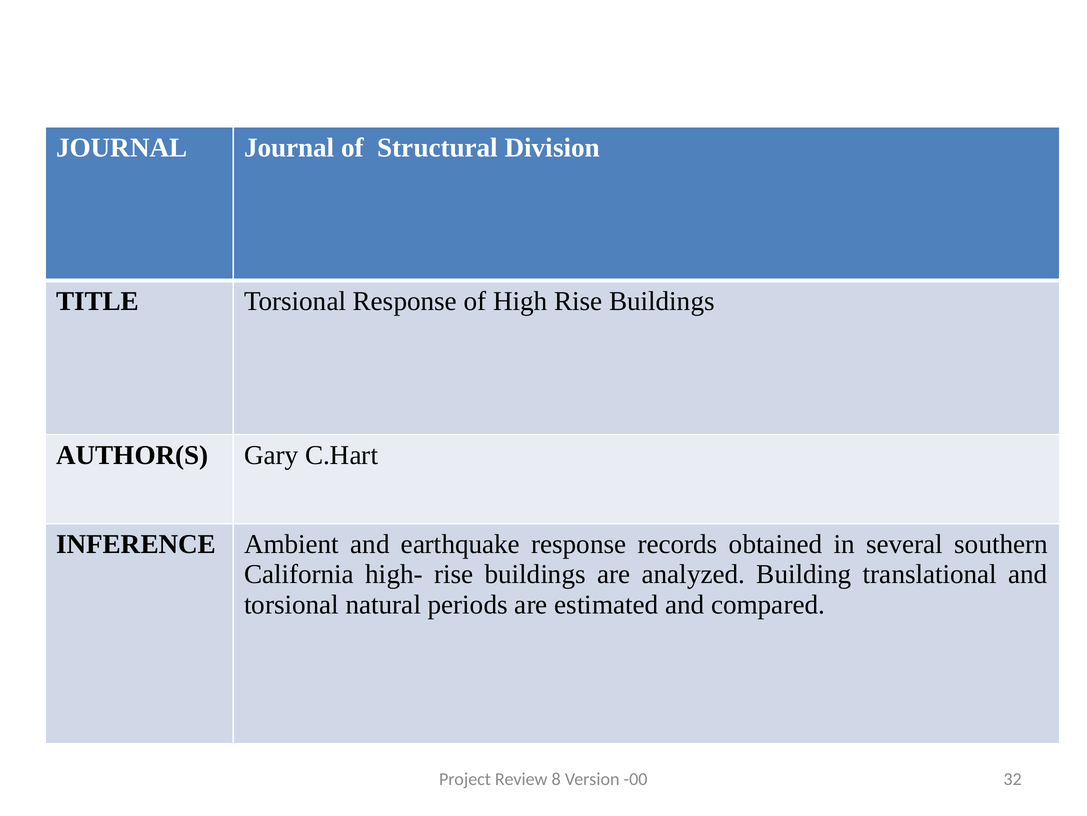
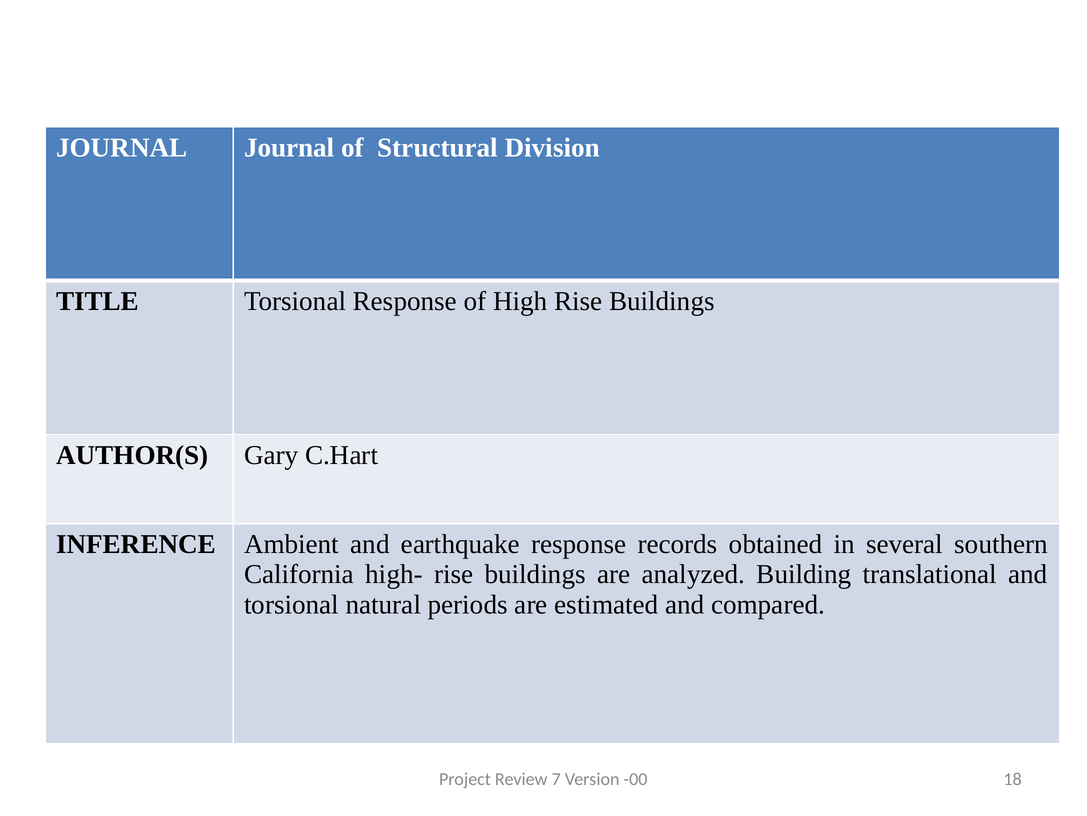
8: 8 -> 7
32: 32 -> 18
